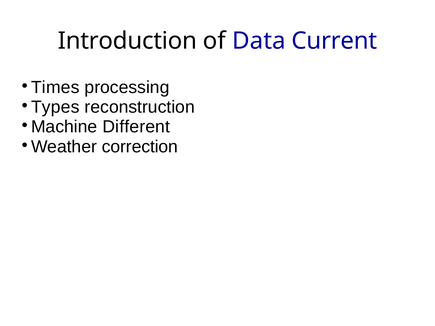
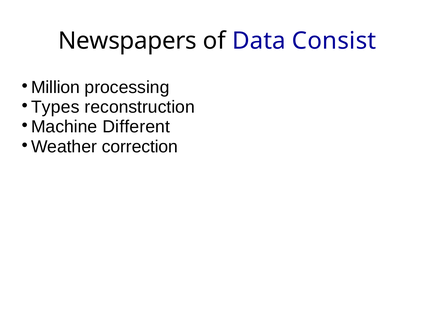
Introduction: Introduction -> Newspapers
Current: Current -> Consist
Times: Times -> Million
